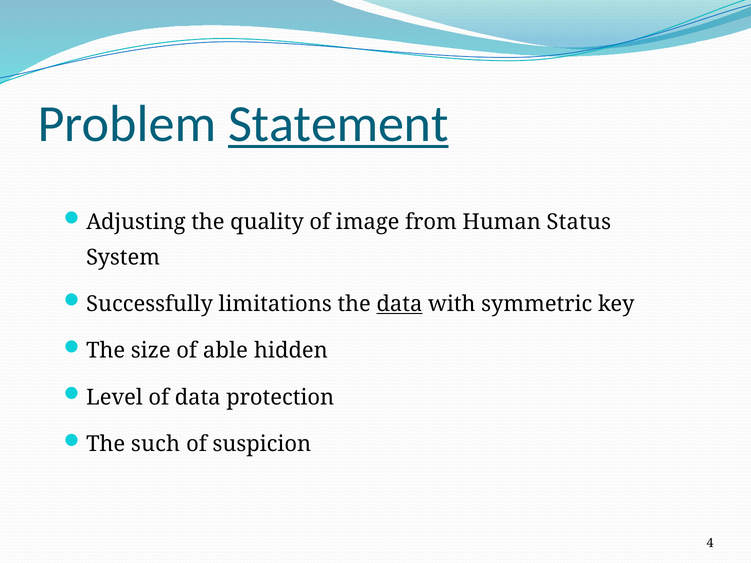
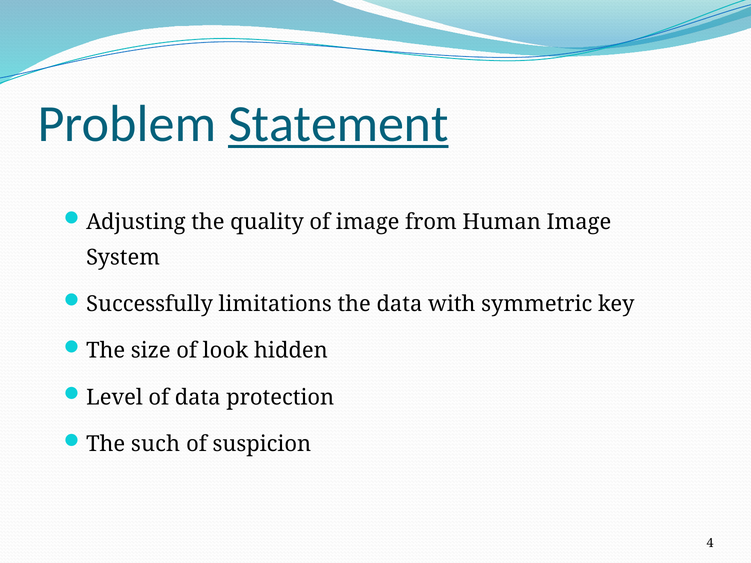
Human Status: Status -> Image
data at (399, 304) underline: present -> none
able: able -> look
